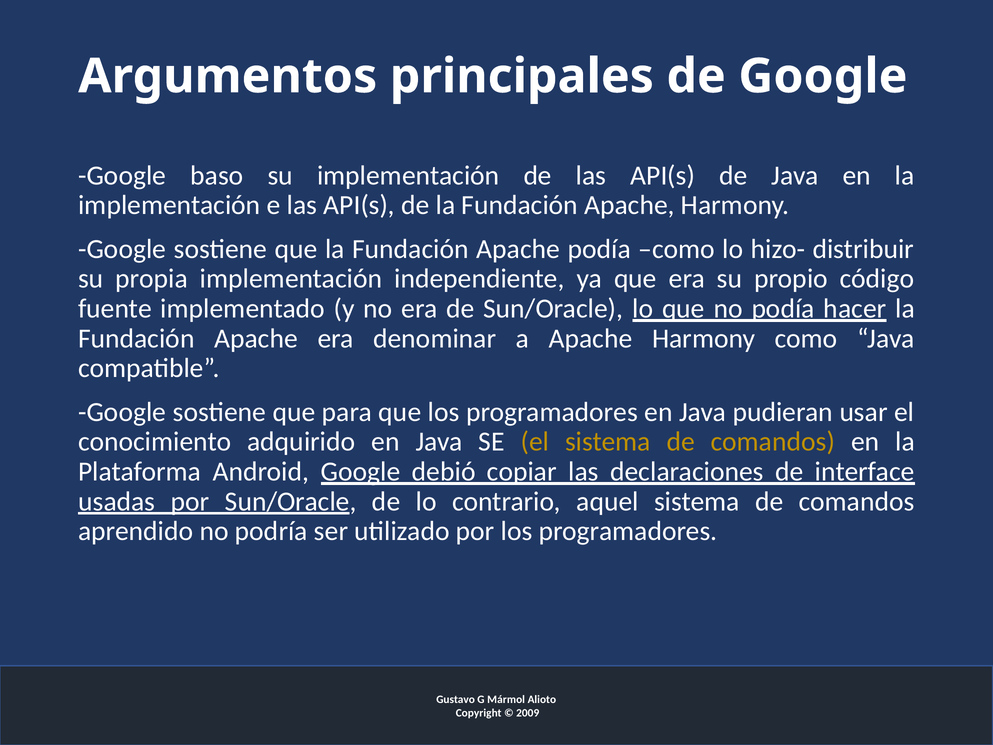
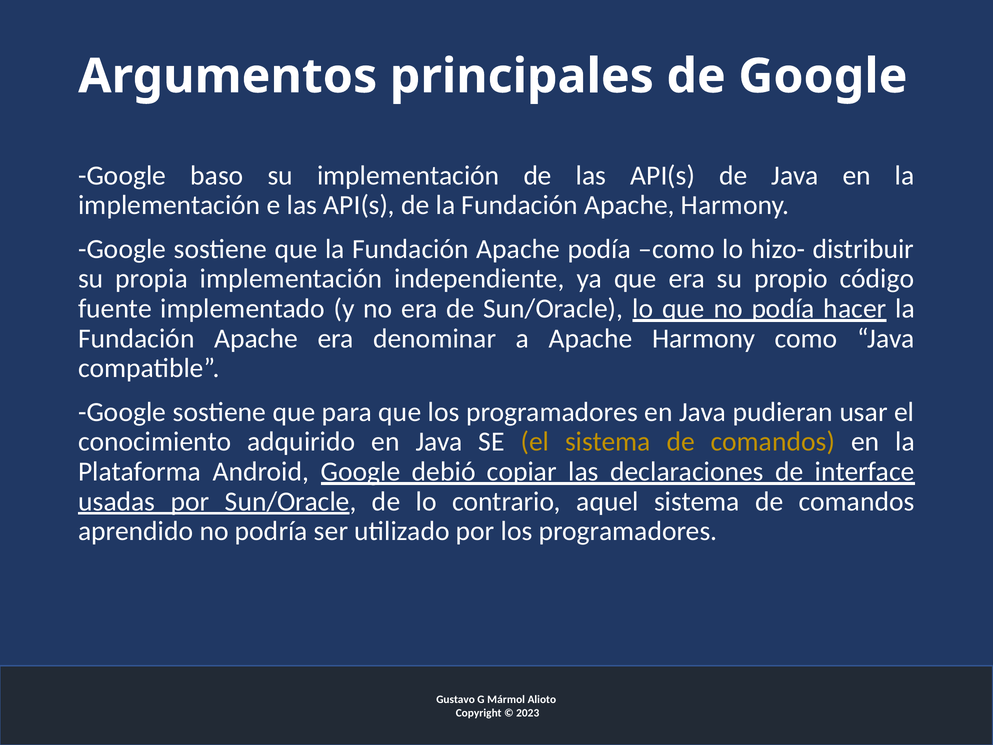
2009: 2009 -> 2023
